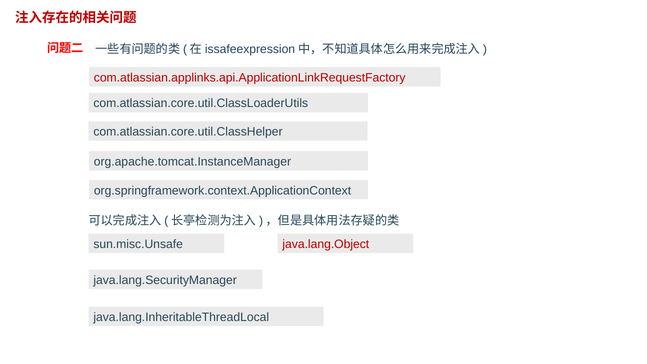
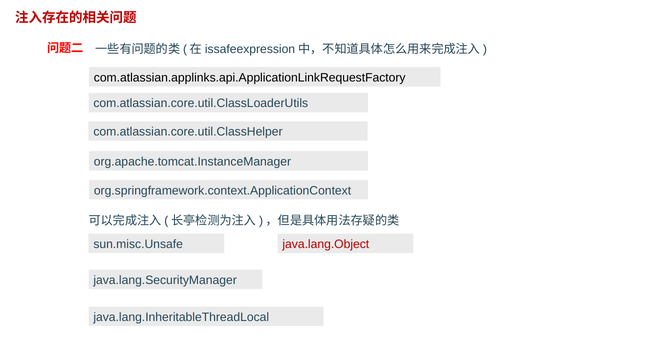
com.atlassian.applinks.api.ApplicationLinkRequestFactory colour: red -> black
